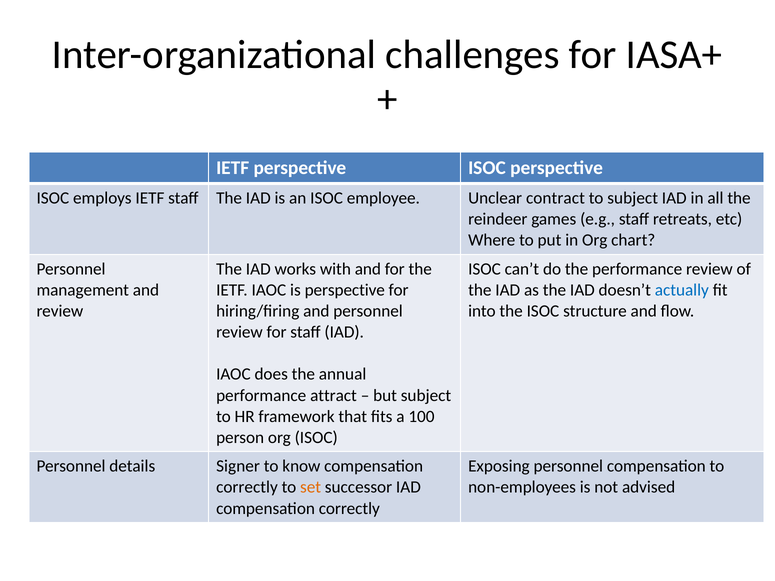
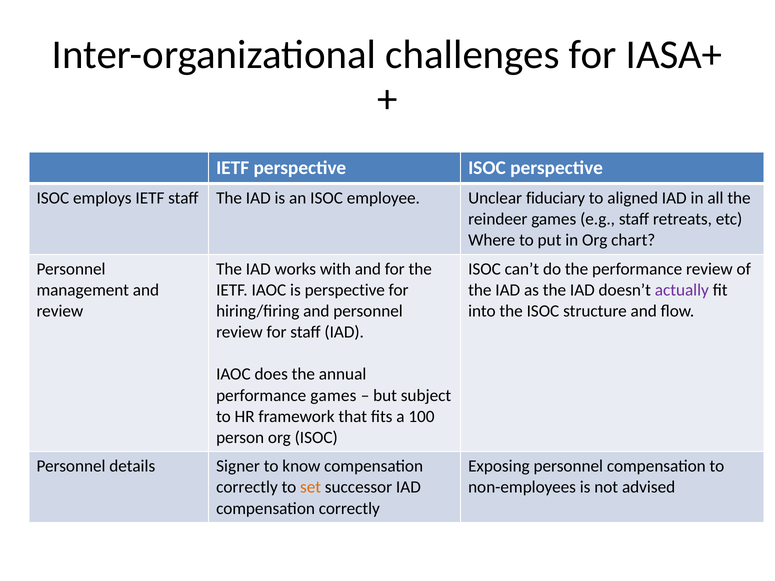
contract: contract -> fiduciary
to subject: subject -> aligned
actually colour: blue -> purple
performance attract: attract -> games
